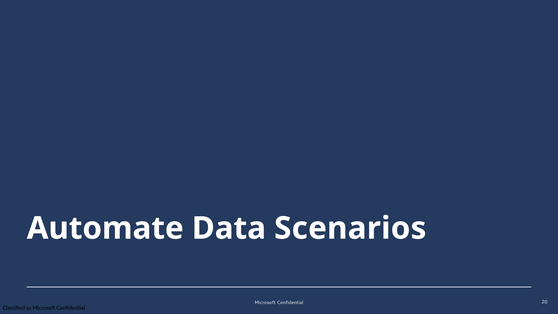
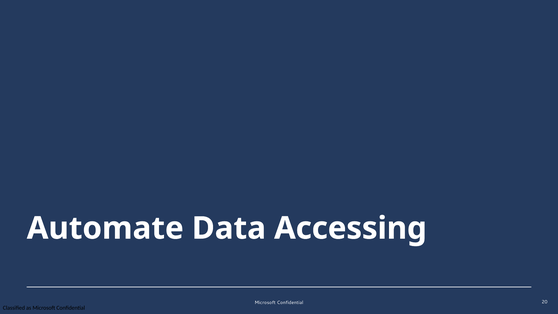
Scenarios: Scenarios -> Accessing
